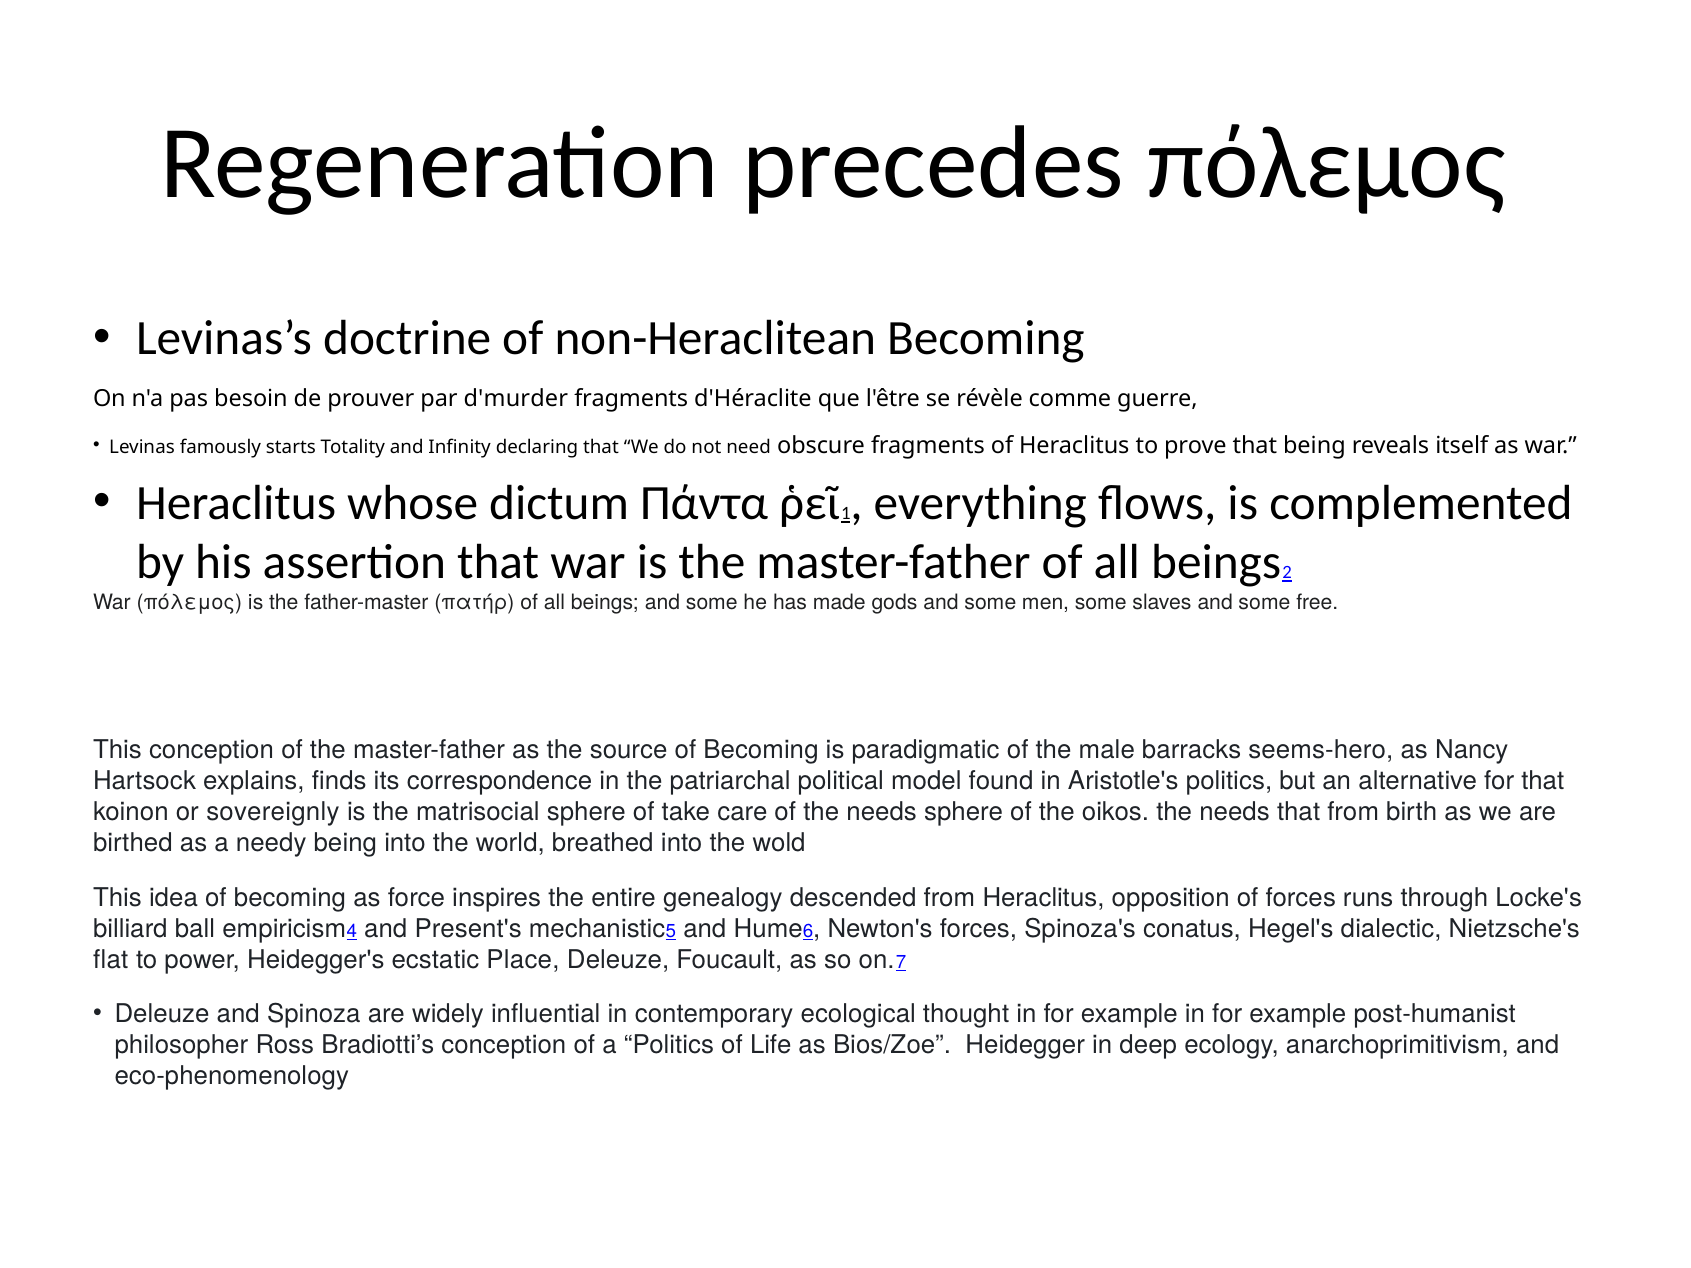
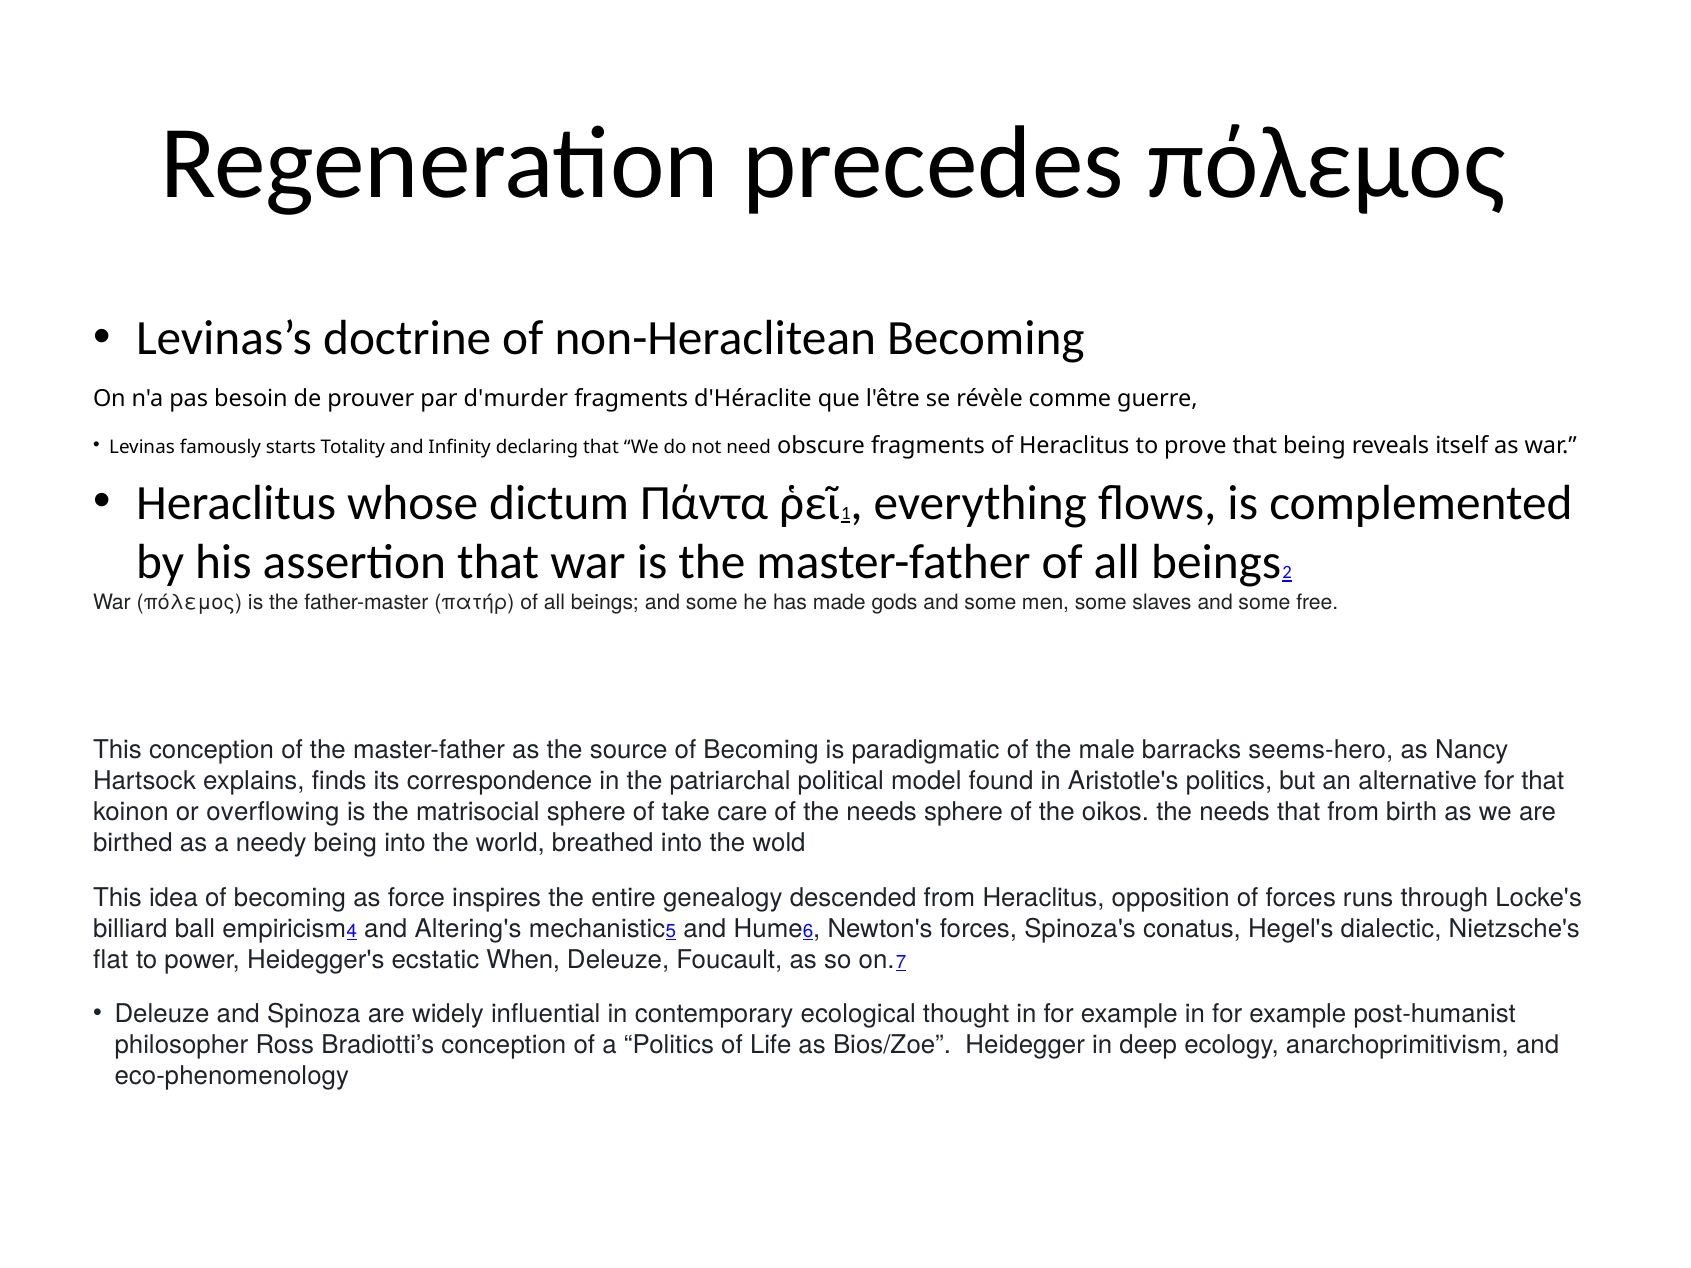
sovereignly: sovereignly -> overflowing
Present's: Present's -> Altering's
Place: Place -> When
